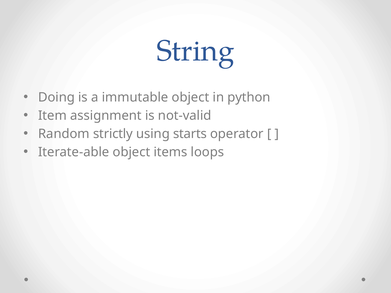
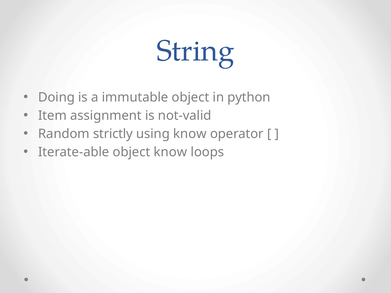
using starts: starts -> know
object items: items -> know
